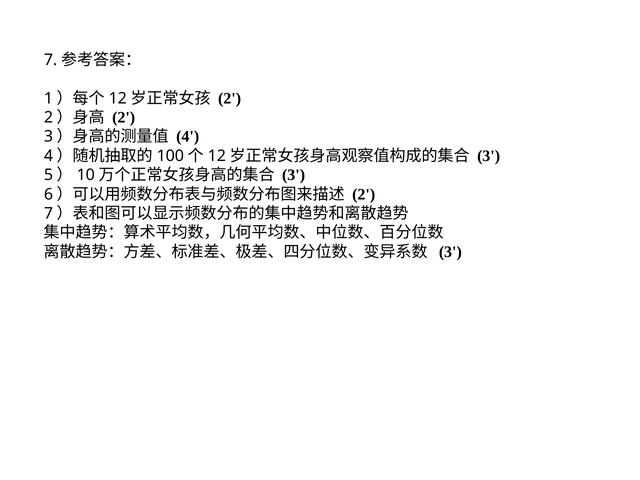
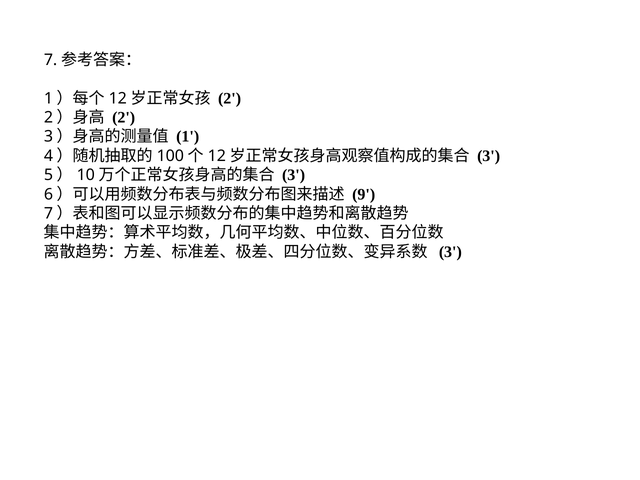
4: 4 -> 1
2 at (364, 194): 2 -> 9
